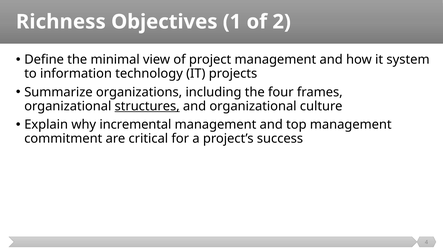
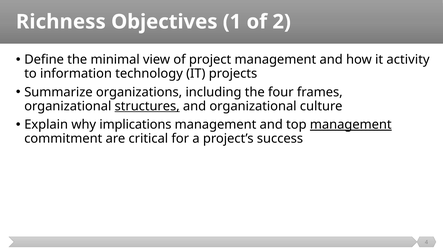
system: system -> activity
incremental: incremental -> implications
management at (351, 125) underline: none -> present
